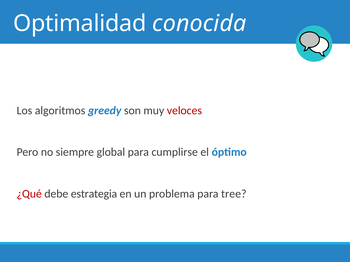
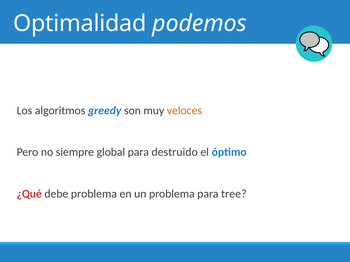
conocida: conocida -> podemos
veloces colour: red -> orange
cumplirse: cumplirse -> destruido
debe estrategia: estrategia -> problema
